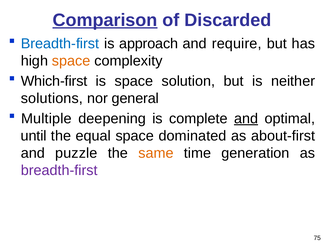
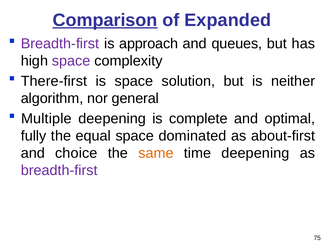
Discarded: Discarded -> Expanded
Breadth-first at (60, 44) colour: blue -> purple
require: require -> queues
space at (71, 61) colour: orange -> purple
Which-first: Which-first -> There-first
solutions: solutions -> algorithm
and at (246, 119) underline: present -> none
until: until -> fully
puzzle: puzzle -> choice
time generation: generation -> deepening
